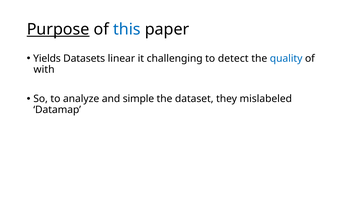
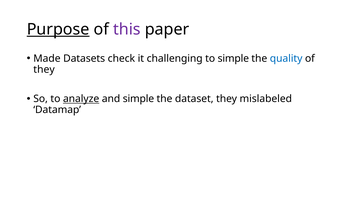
this colour: blue -> purple
Yields: Yields -> Made
linear: linear -> check
to detect: detect -> simple
with at (44, 70): with -> they
analyze underline: none -> present
